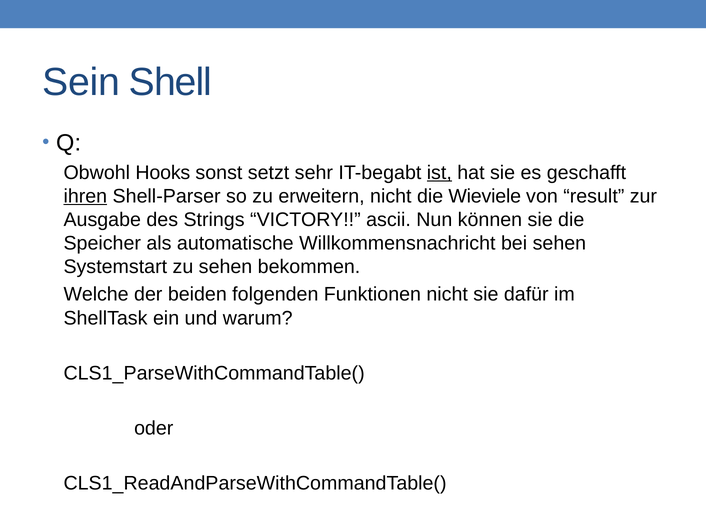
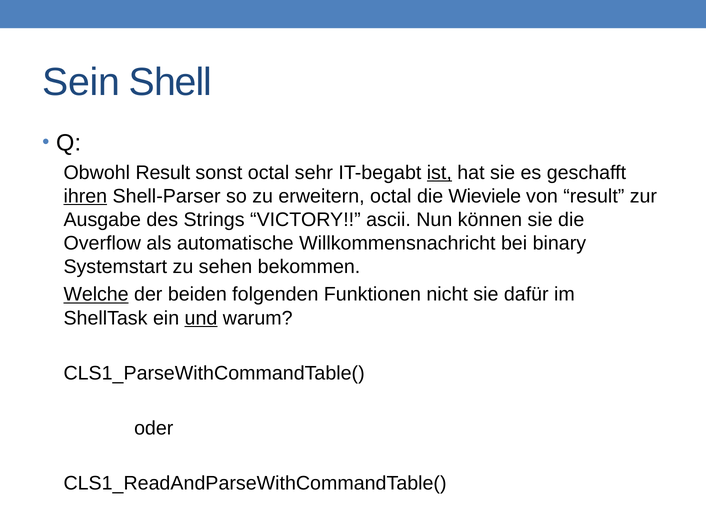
Obwohl Hooks: Hooks -> Result
sonst setzt: setzt -> octal
erweitern nicht: nicht -> octal
Speicher: Speicher -> Overflow
bei sehen: sehen -> binary
Welche underline: none -> present
und underline: none -> present
